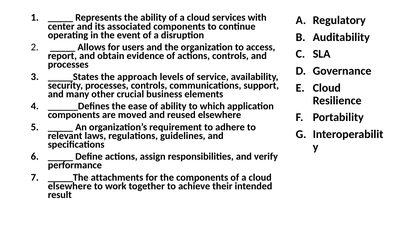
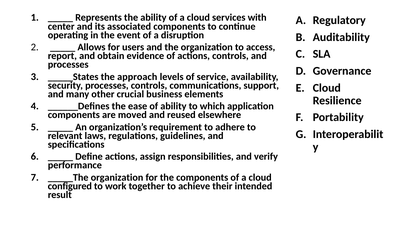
_____The attachments: attachments -> organization
elsewhere at (70, 186): elsewhere -> configured
